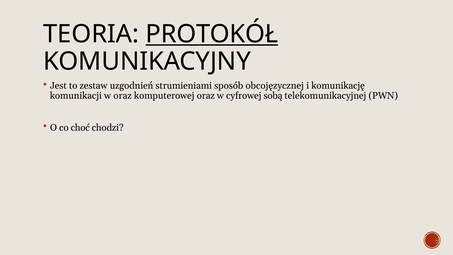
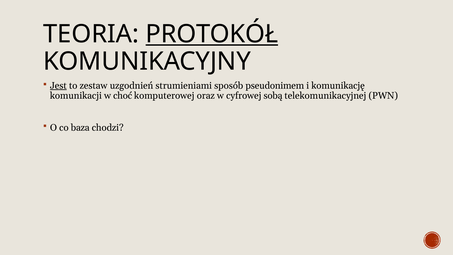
Jest underline: none -> present
obcojęzycznej: obcojęzycznej -> pseudonimem
w oraz: oraz -> choć
choć: choć -> baza
